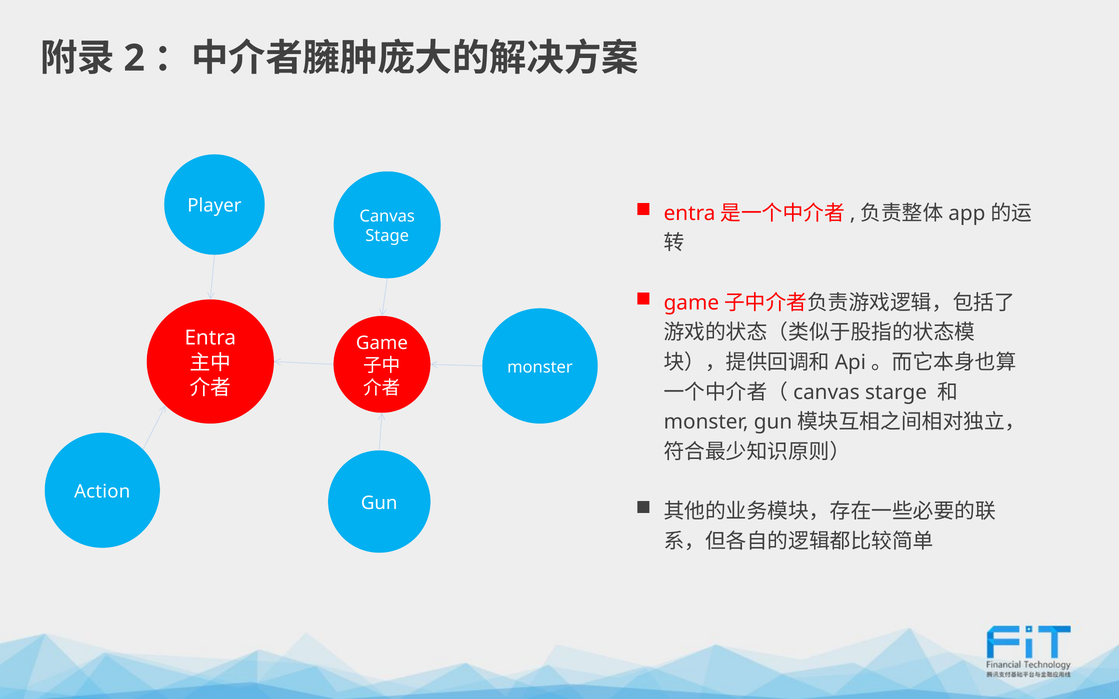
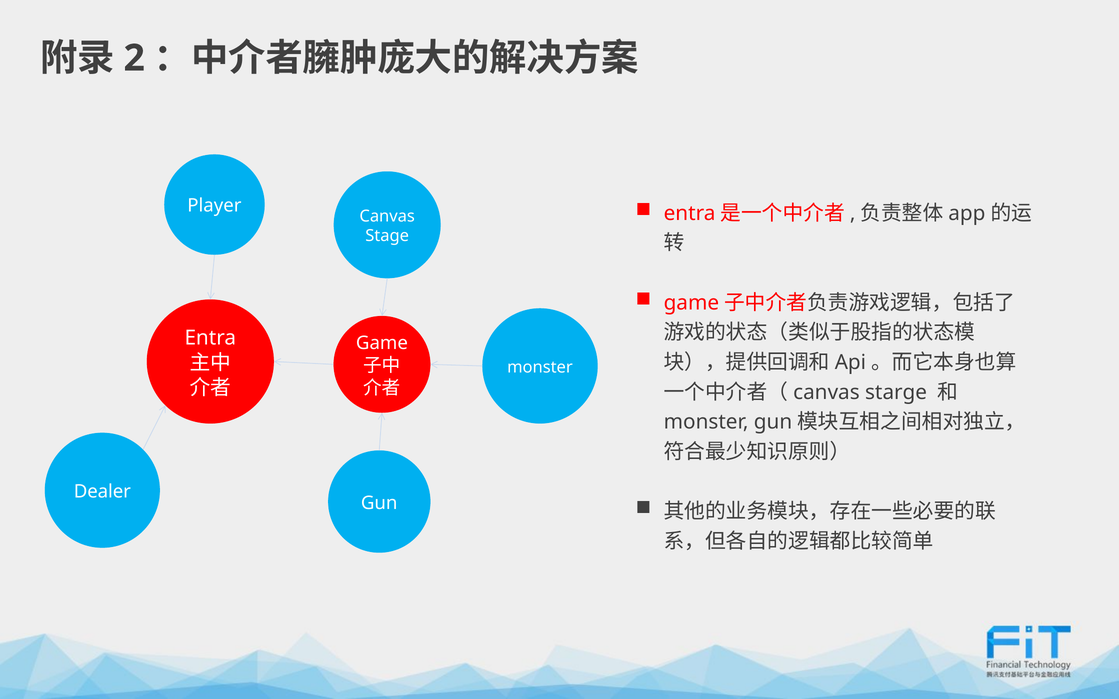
Action: Action -> Dealer
